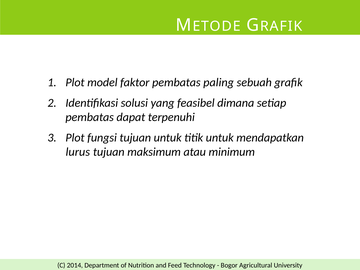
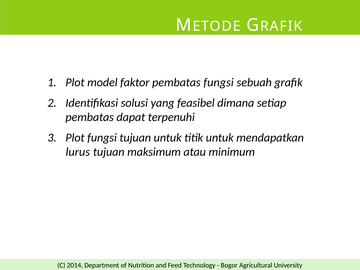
pembatas paling: paling -> fungsi
